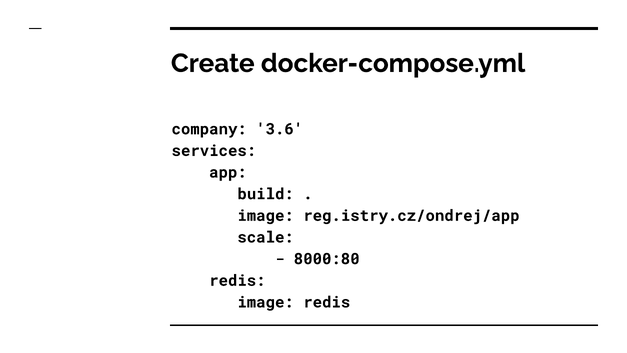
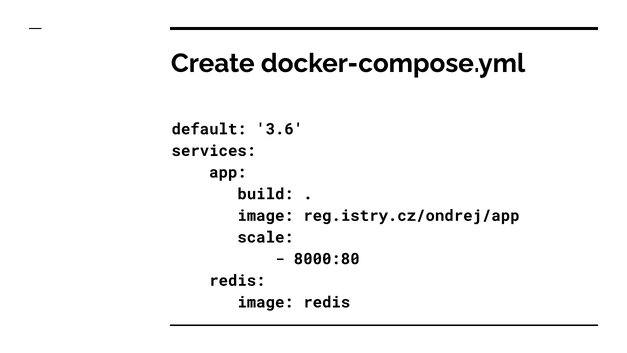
company: company -> default
